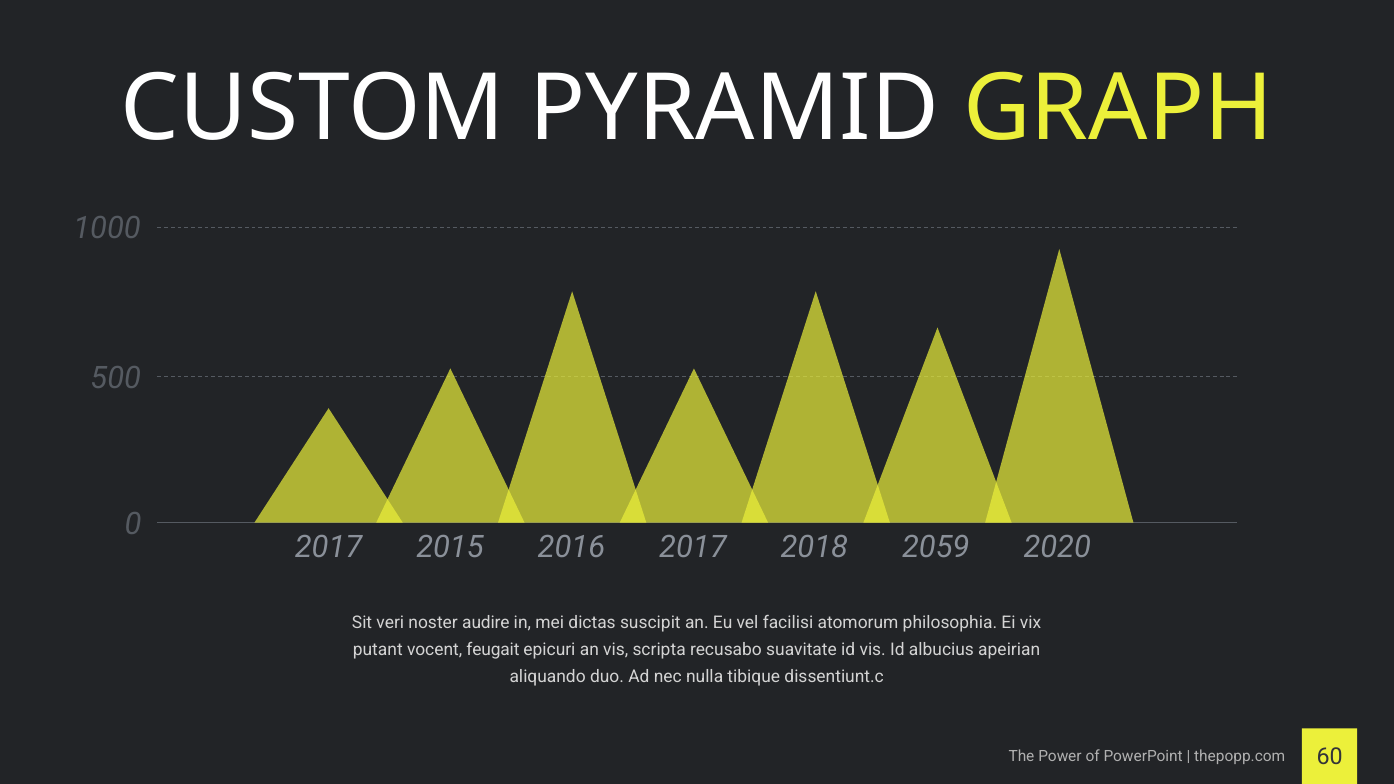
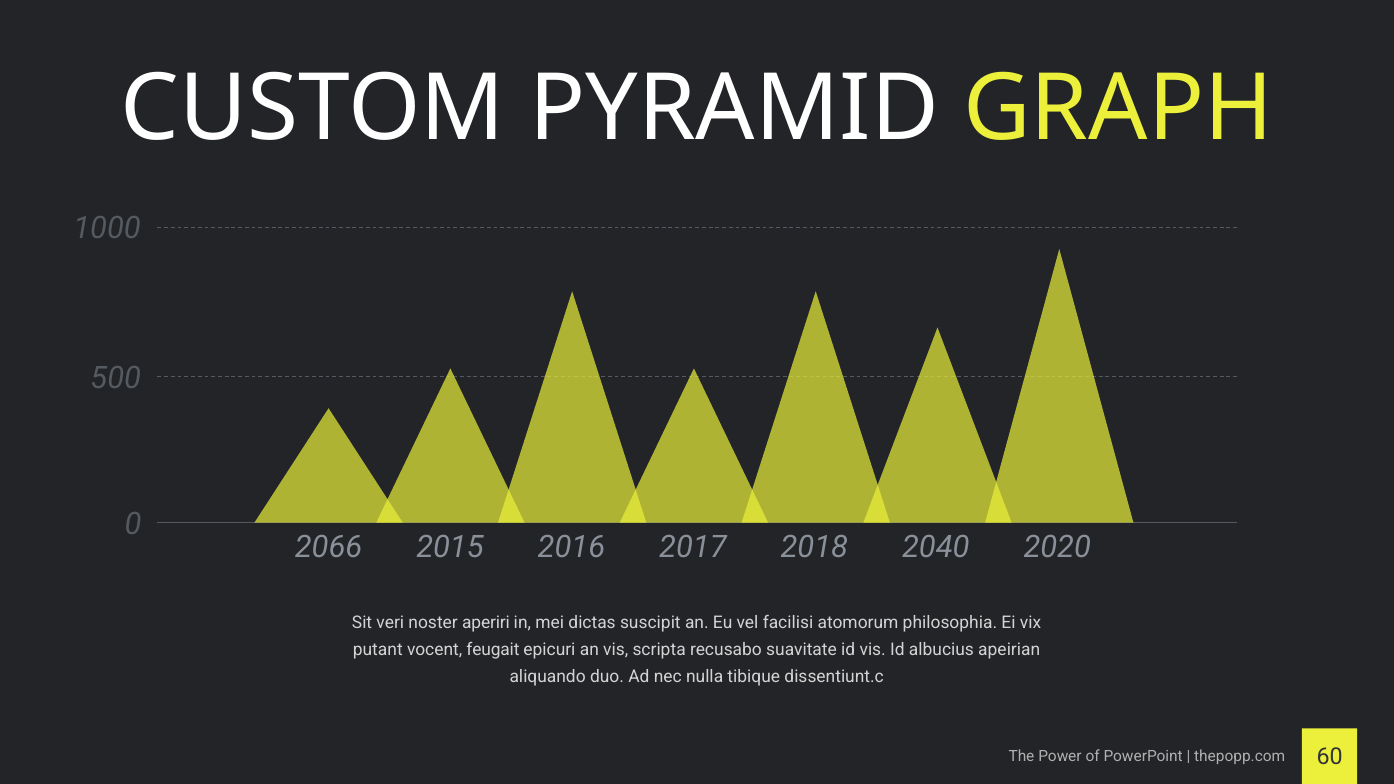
2017 at (329, 547): 2017 -> 2066
2059: 2059 -> 2040
audire: audire -> aperiri
